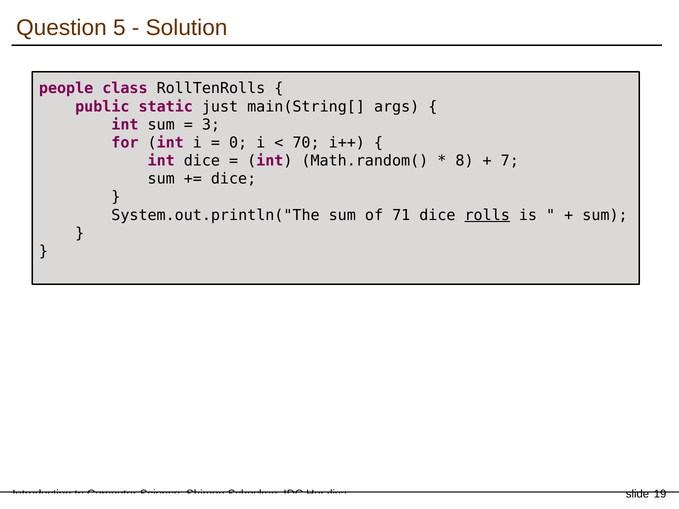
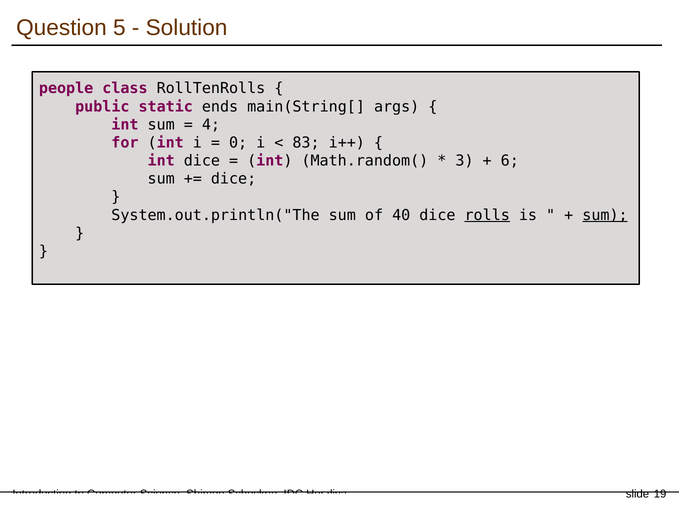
just: just -> ends
3: 3 -> 4
70: 70 -> 83
8: 8 -> 3
7: 7 -> 6
71: 71 -> 40
sum at (605, 215) underline: none -> present
